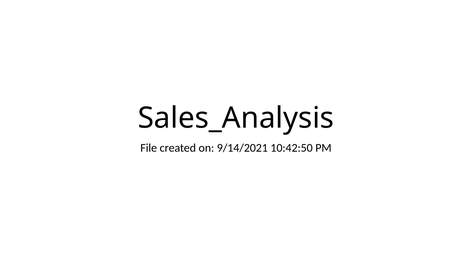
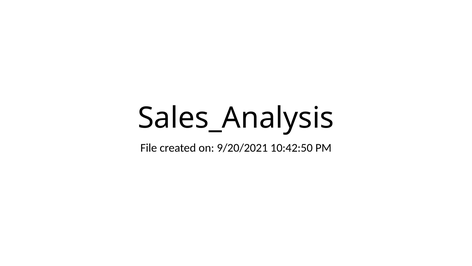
9/14/2021: 9/14/2021 -> 9/20/2021
